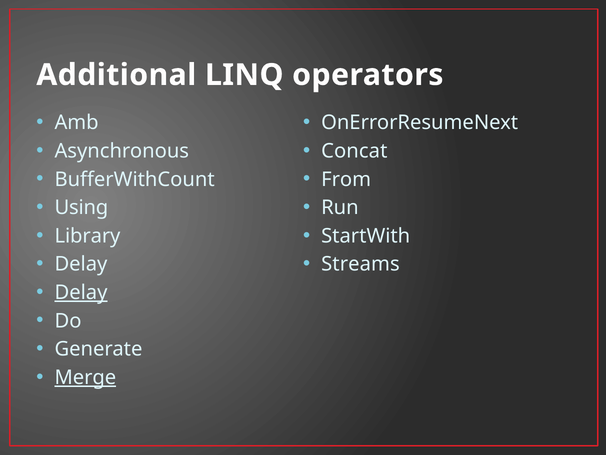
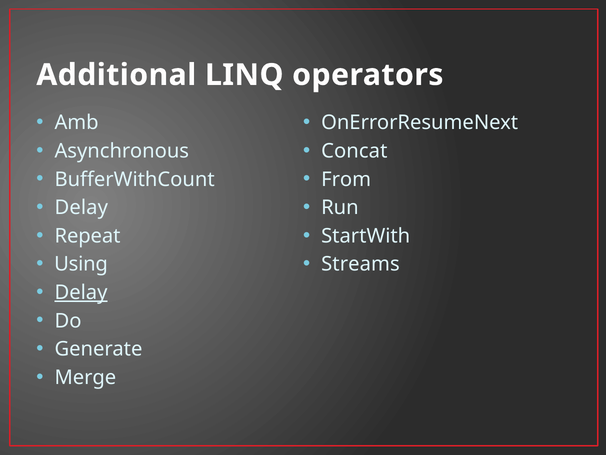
Using at (81, 207): Using -> Delay
Library: Library -> Repeat
Delay at (81, 264): Delay -> Using
Merge underline: present -> none
